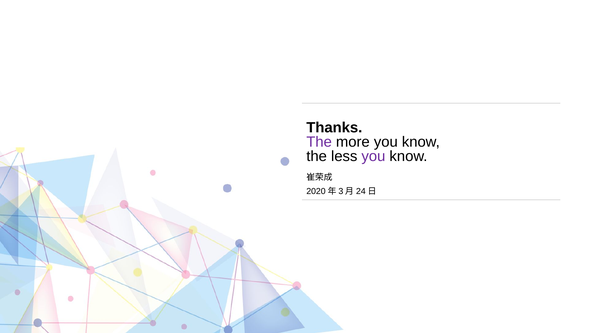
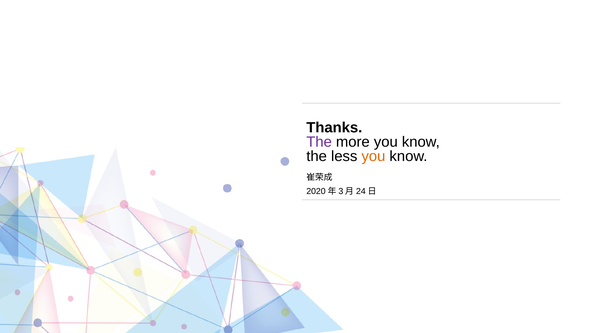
you at (373, 157) colour: purple -> orange
